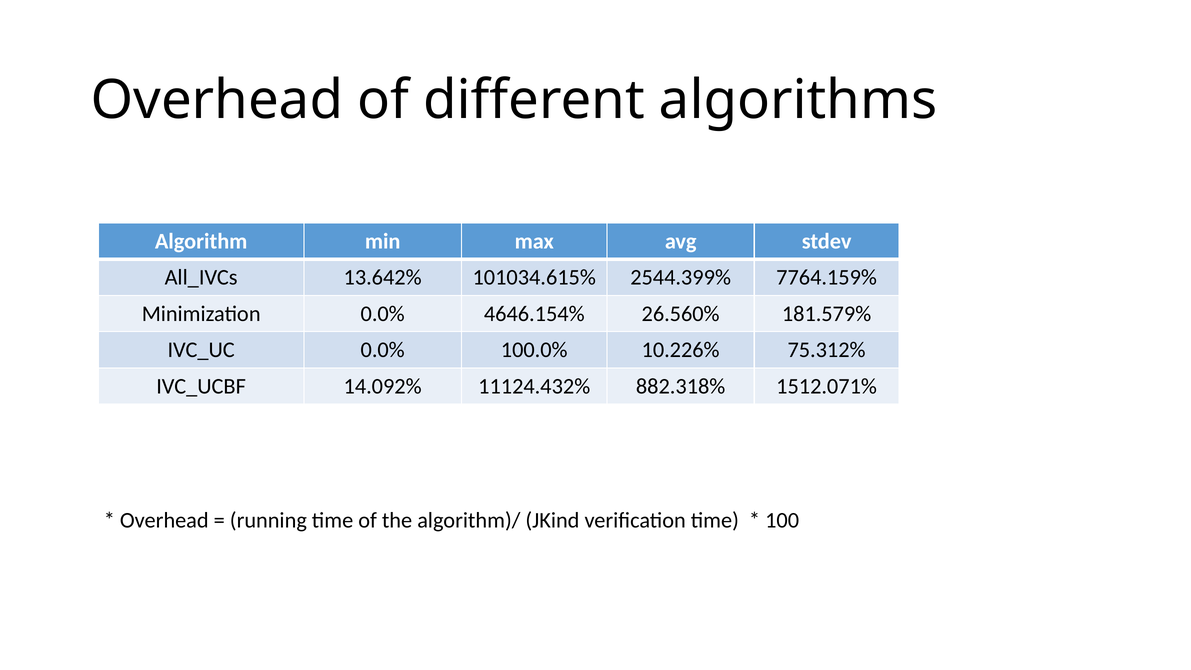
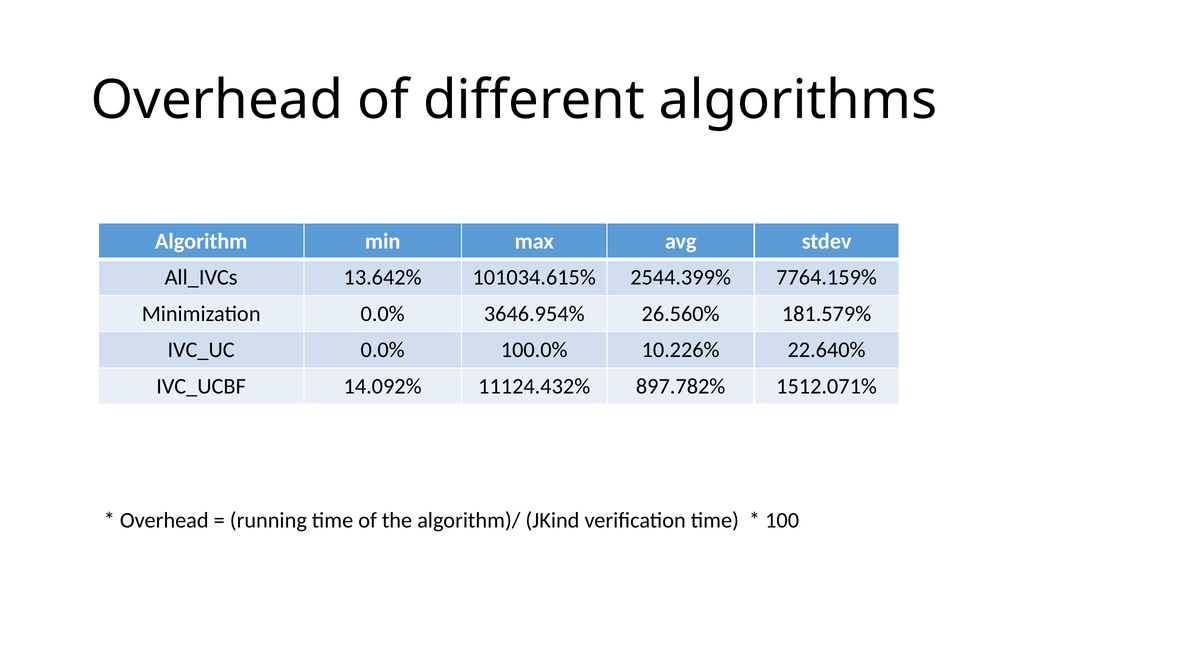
4646.154%: 4646.154% -> 3646.954%
75.312%: 75.312% -> 22.640%
882.318%: 882.318% -> 897.782%
